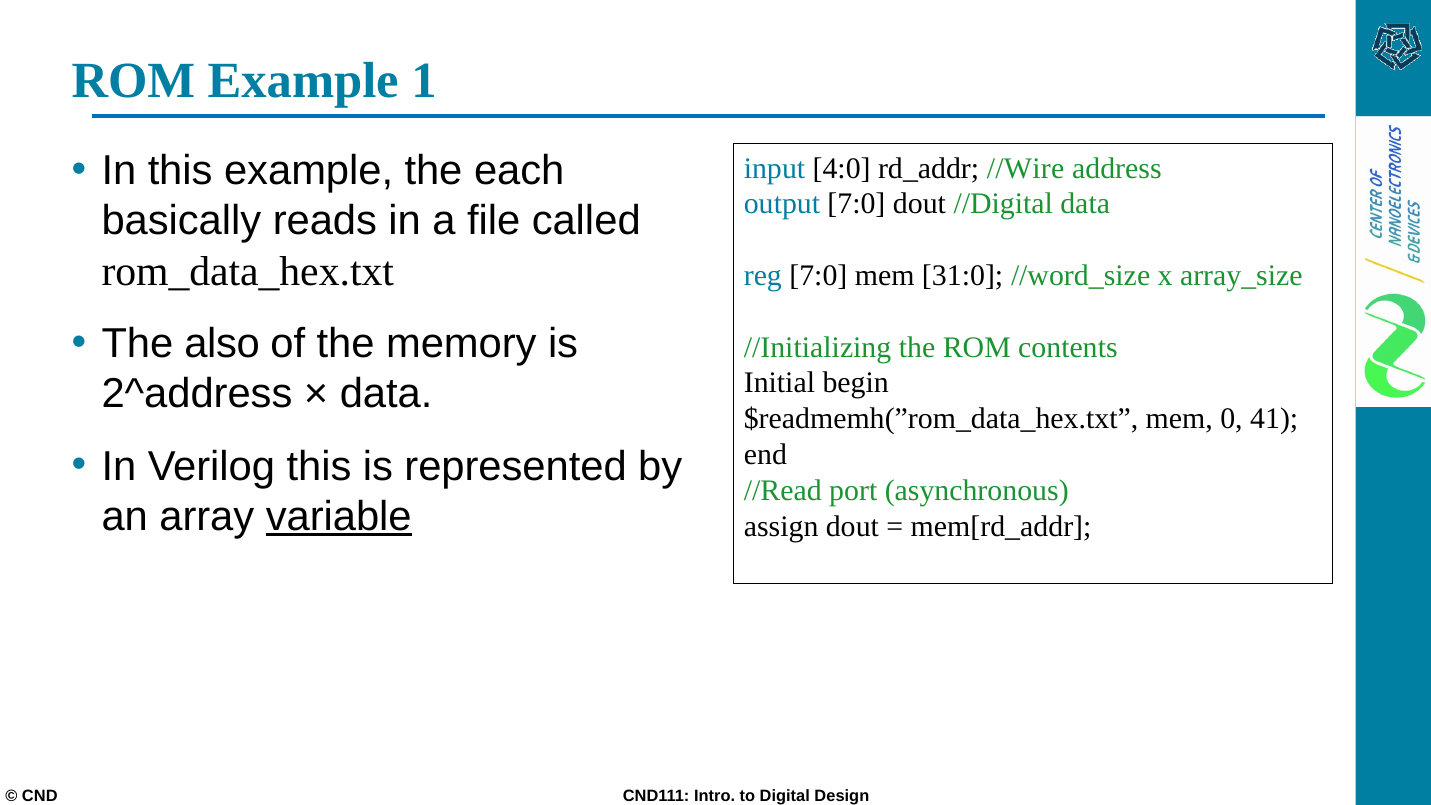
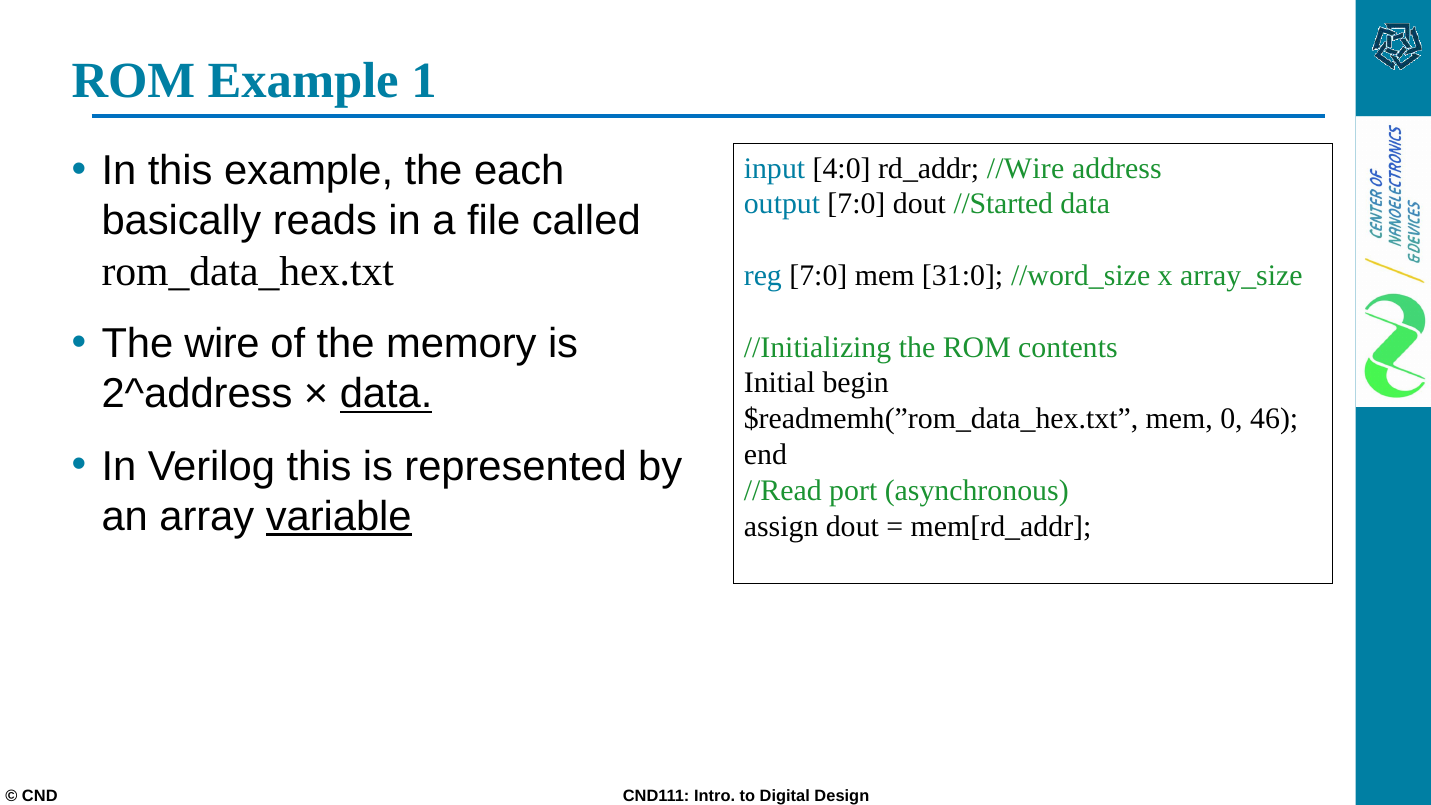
//Digital: //Digital -> //Started
also: also -> wire
data at (386, 394) underline: none -> present
41: 41 -> 46
